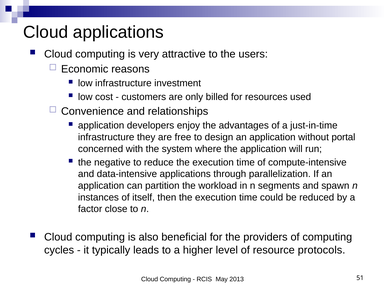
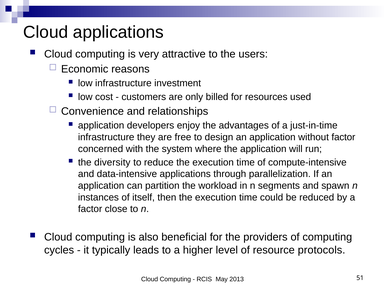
without portal: portal -> factor
negative: negative -> diversity
